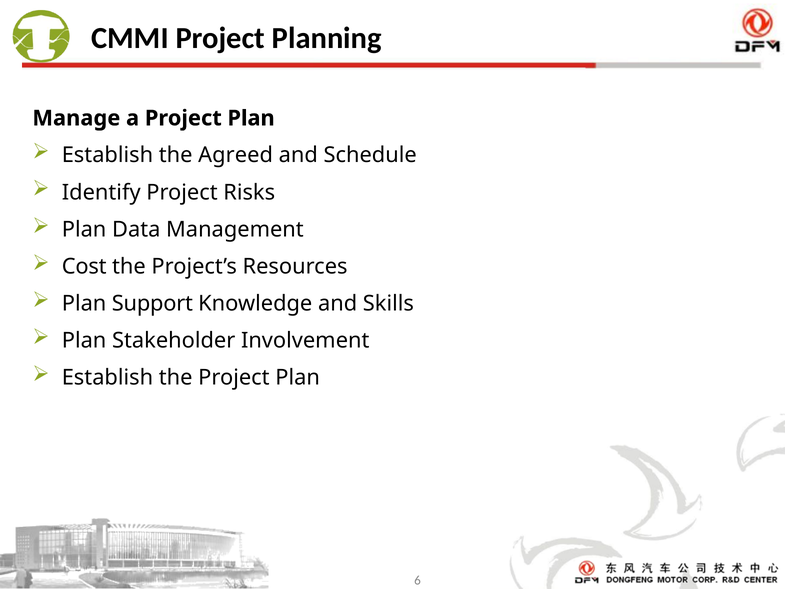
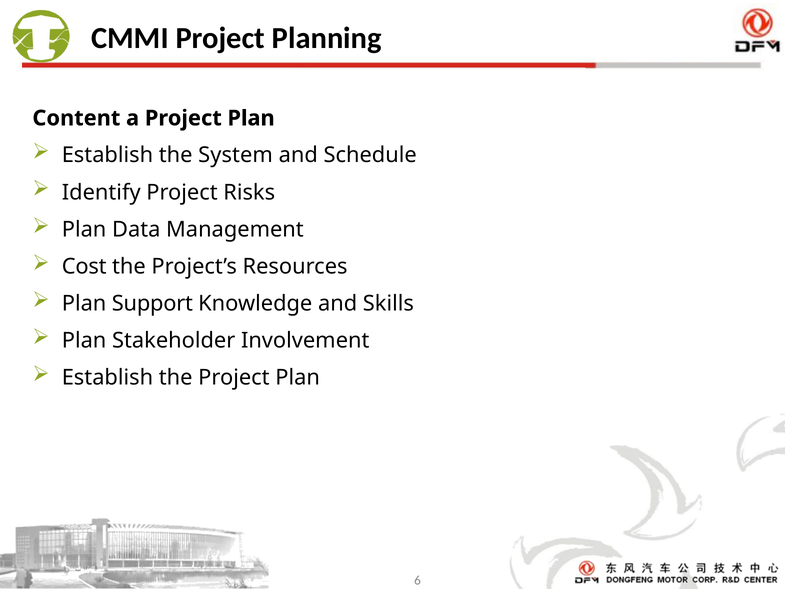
Manage: Manage -> Content
Agreed: Agreed -> System
